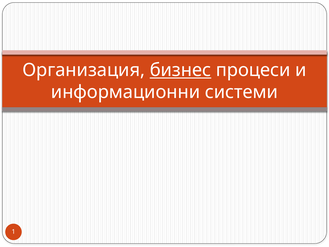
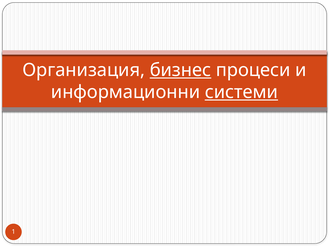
системи underline: none -> present
